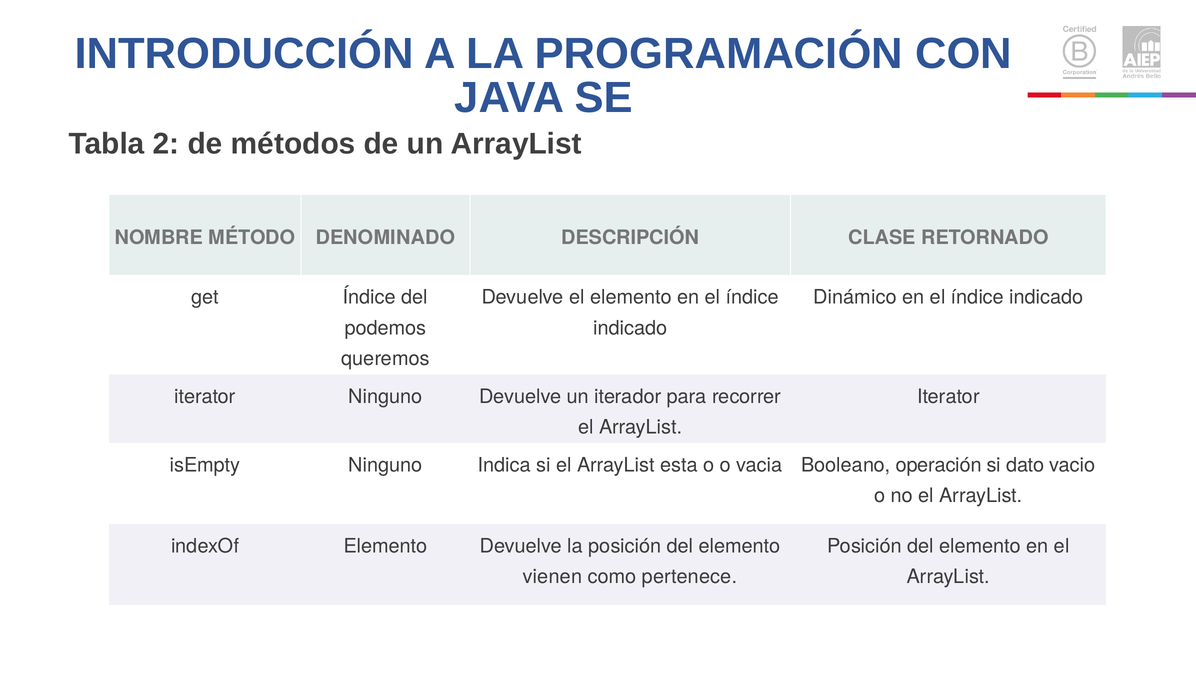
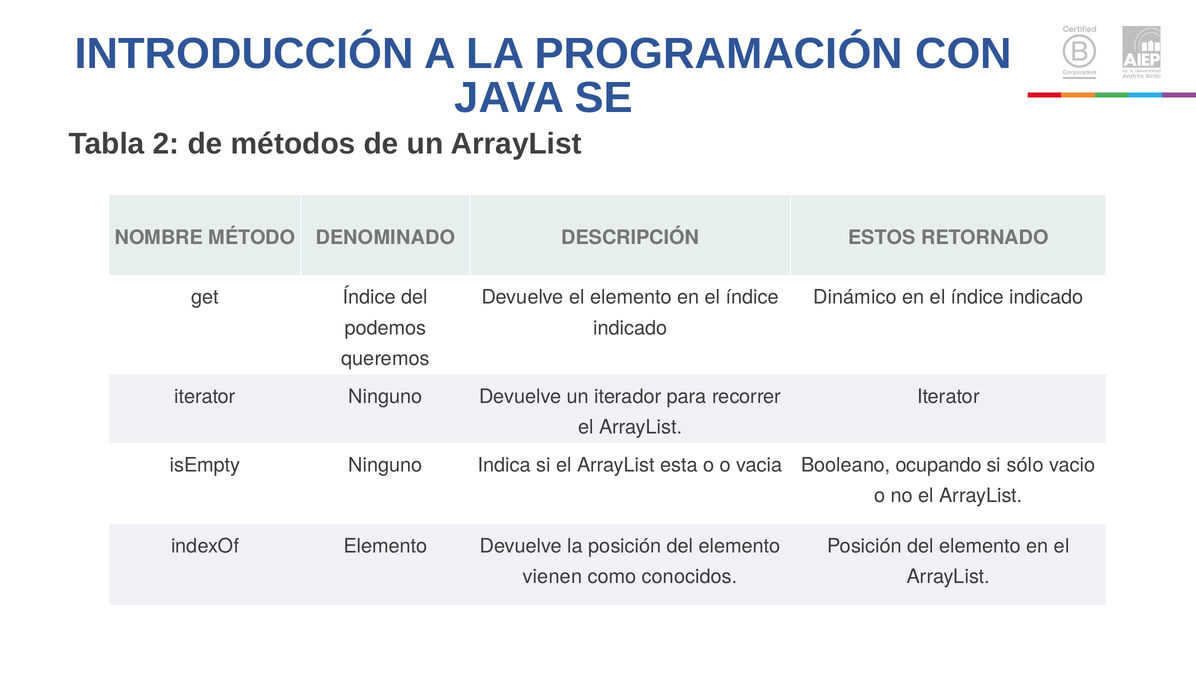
CLASE: CLASE -> ESTOS
operación: operación -> ocupando
dato: dato -> sólo
pertenece: pertenece -> conocidos
